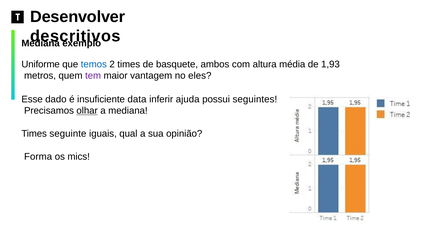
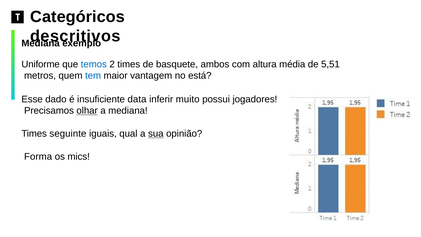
Desenvolver: Desenvolver -> Categóricos
1,93: 1,93 -> 5,51
tem colour: purple -> blue
eles: eles -> está
ajuda: ajuda -> muito
seguintes: seguintes -> jogadores
sua underline: none -> present
